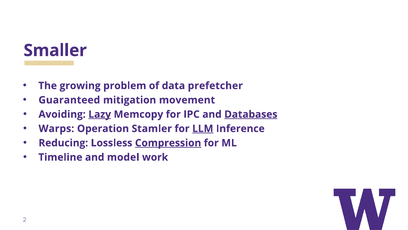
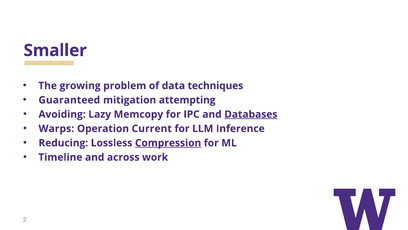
prefetcher: prefetcher -> techniques
movement: movement -> attempting
Lazy underline: present -> none
Stamler: Stamler -> Current
LLM underline: present -> none
model: model -> across
